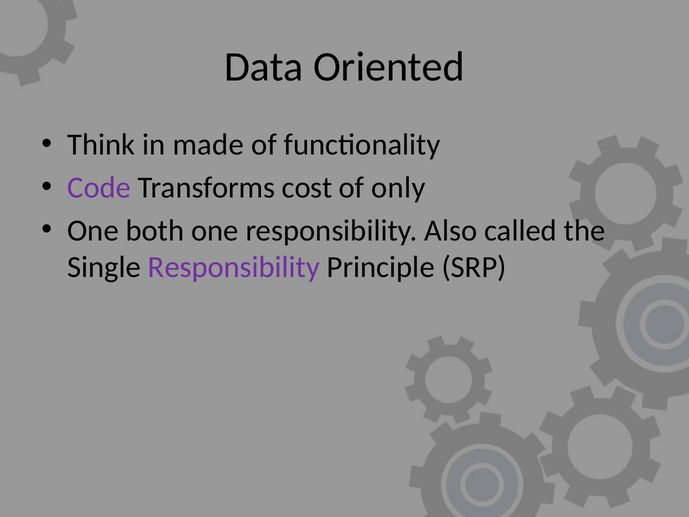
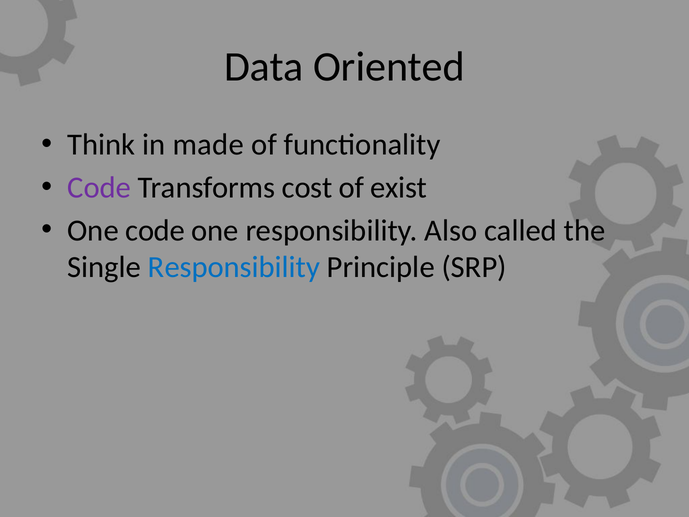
only: only -> exist
One both: both -> code
Responsibility at (234, 267) colour: purple -> blue
